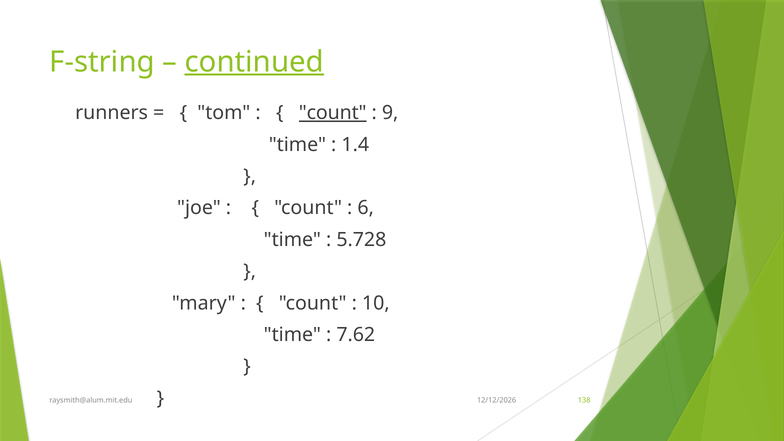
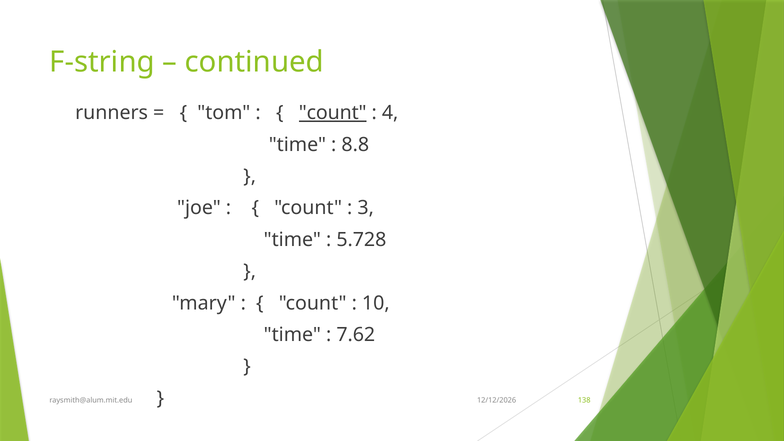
continued underline: present -> none
9: 9 -> 4
1.4: 1.4 -> 8.8
6: 6 -> 3
